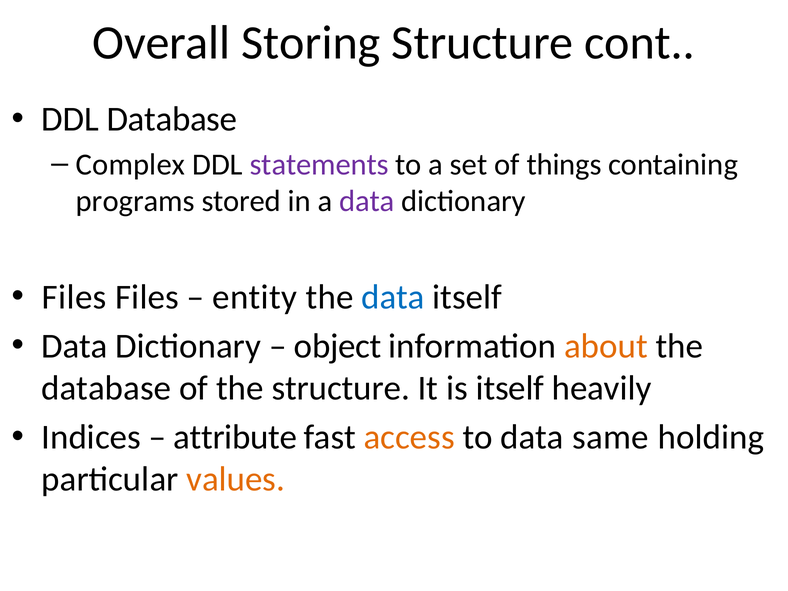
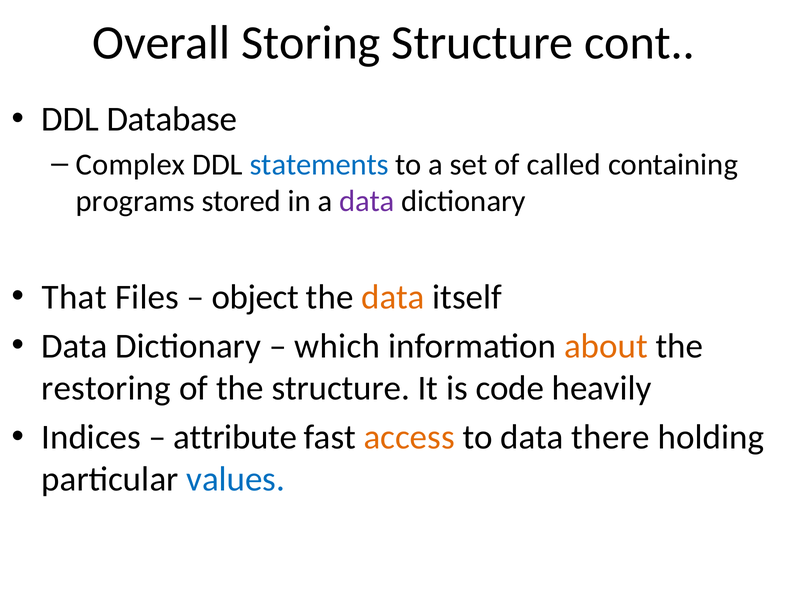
statements colour: purple -> blue
things: things -> called
Files at (74, 297): Files -> That
entity: entity -> object
data at (393, 297) colour: blue -> orange
object: object -> which
database at (106, 388): database -> restoring
is itself: itself -> code
same: same -> there
values colour: orange -> blue
